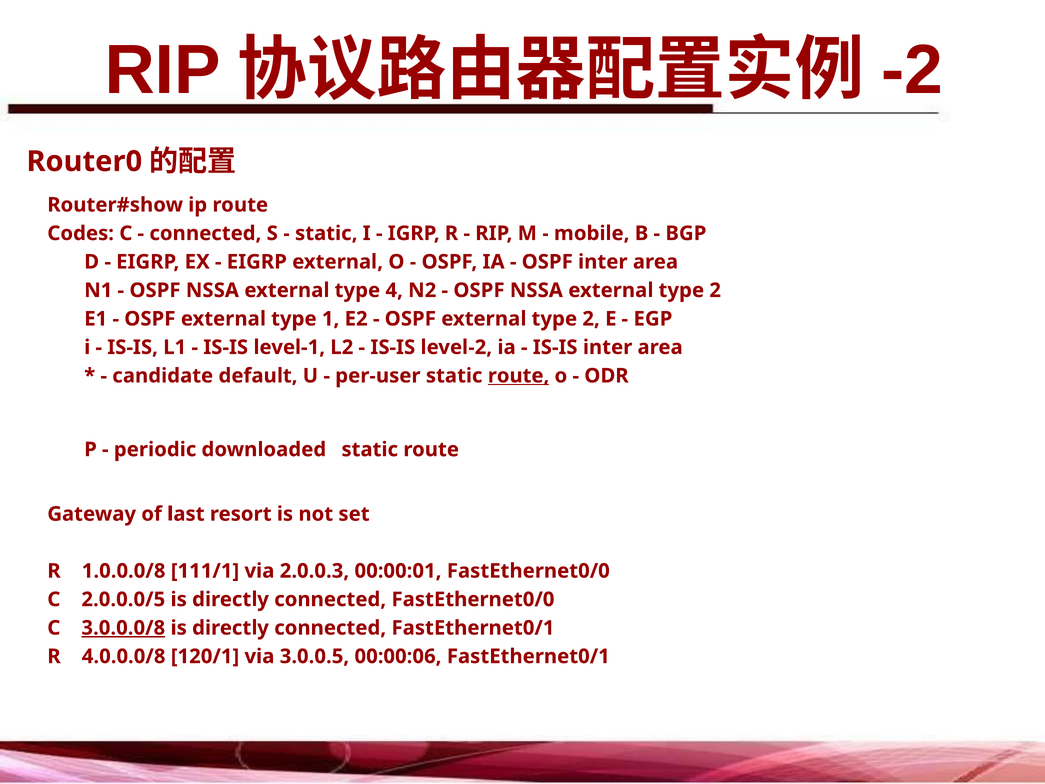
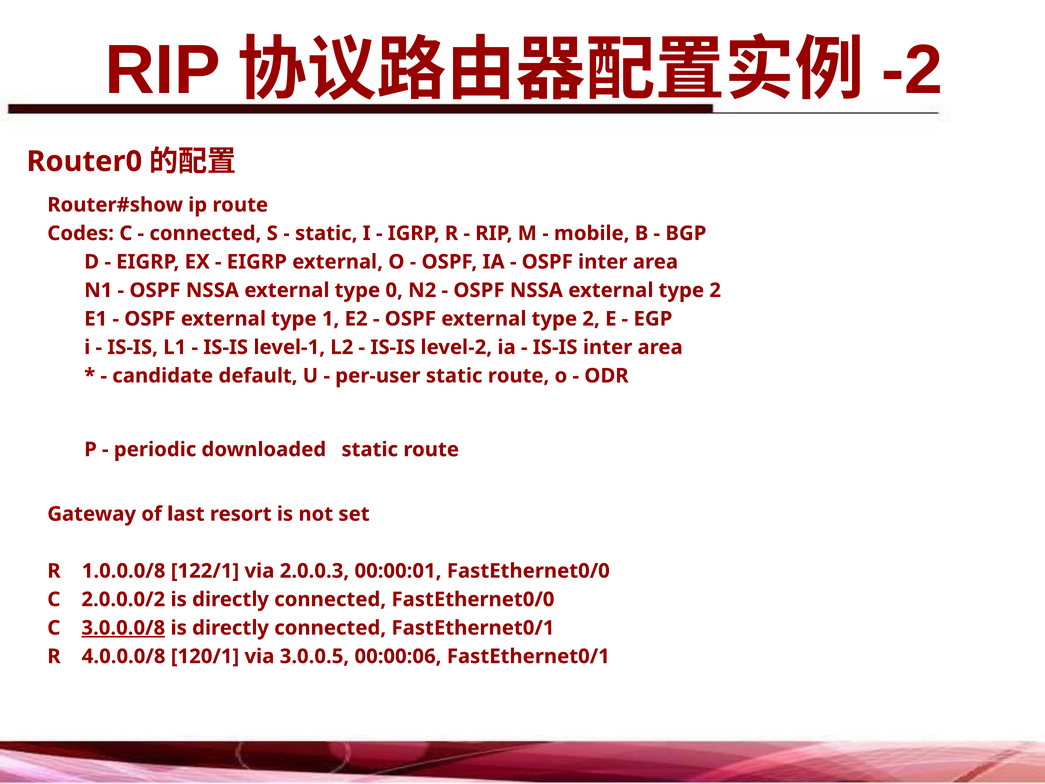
4: 4 -> 0
route at (519, 376) underline: present -> none
111/1: 111/1 -> 122/1
2.0.0.0/5: 2.0.0.0/5 -> 2.0.0.0/2
